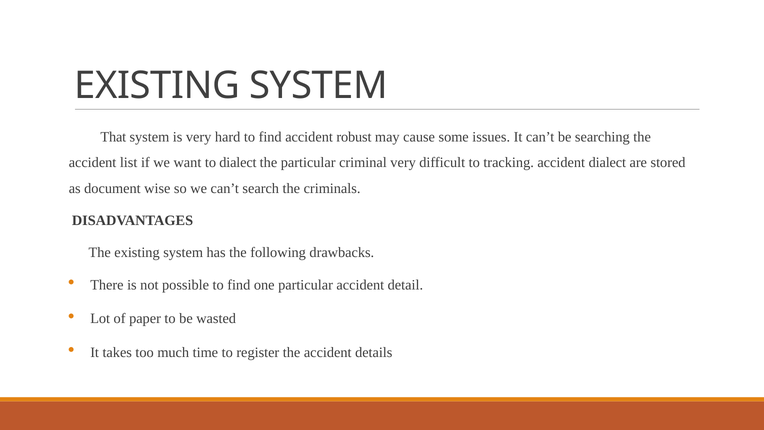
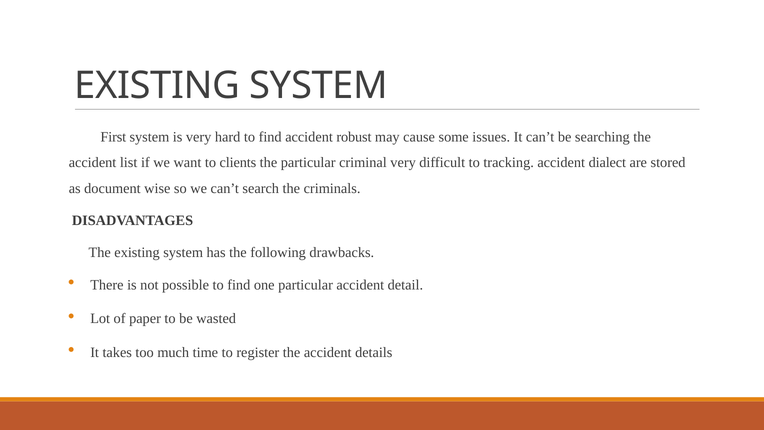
That: That -> First
to dialect: dialect -> clients
